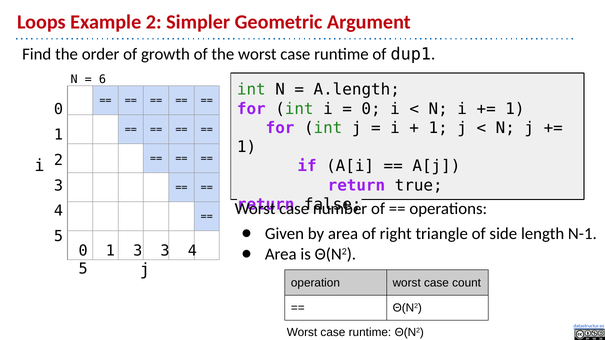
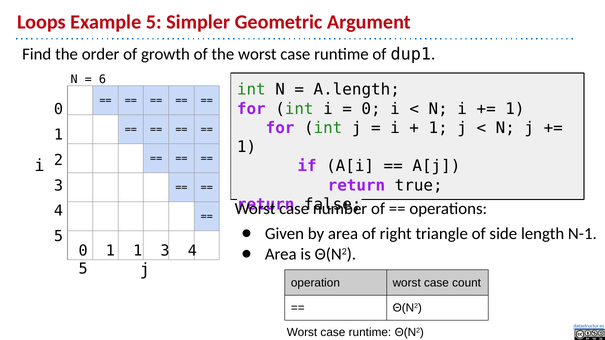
Example 2: 2 -> 5
1 3: 3 -> 1
